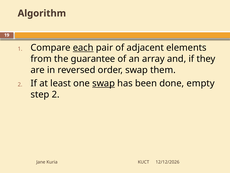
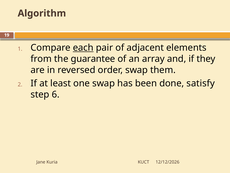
swap at (104, 83) underline: present -> none
empty: empty -> satisfy
step 2: 2 -> 6
